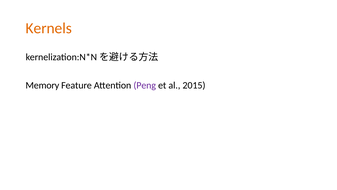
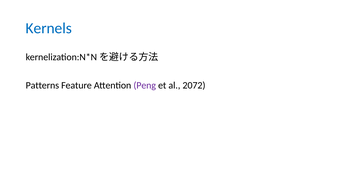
Kernels colour: orange -> blue
Memory: Memory -> Patterns
2015: 2015 -> 2072
